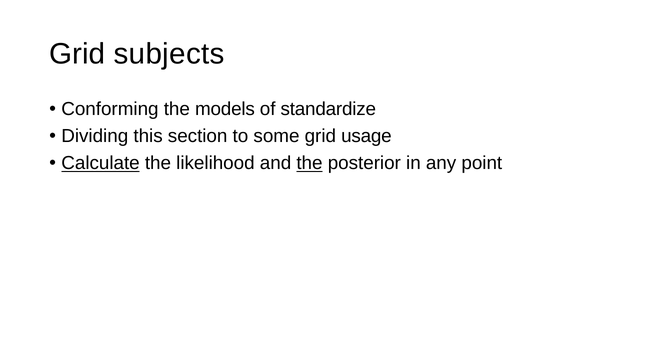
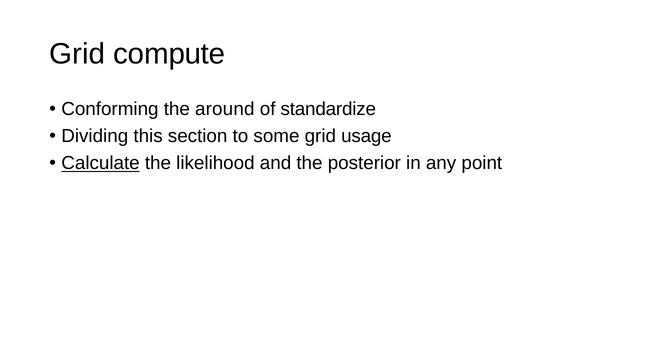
subjects: subjects -> compute
models: models -> around
the at (309, 163) underline: present -> none
